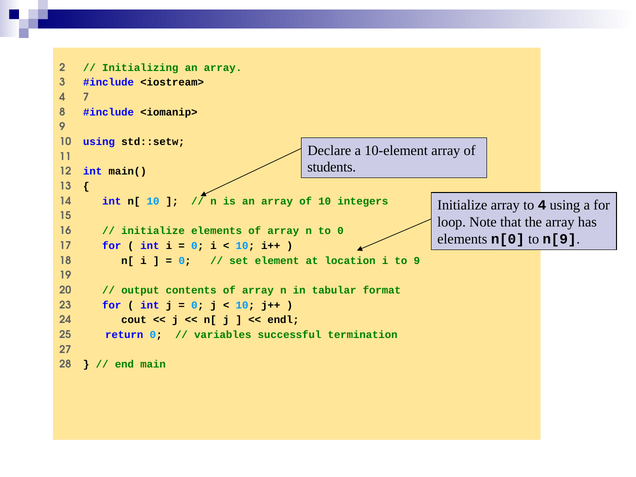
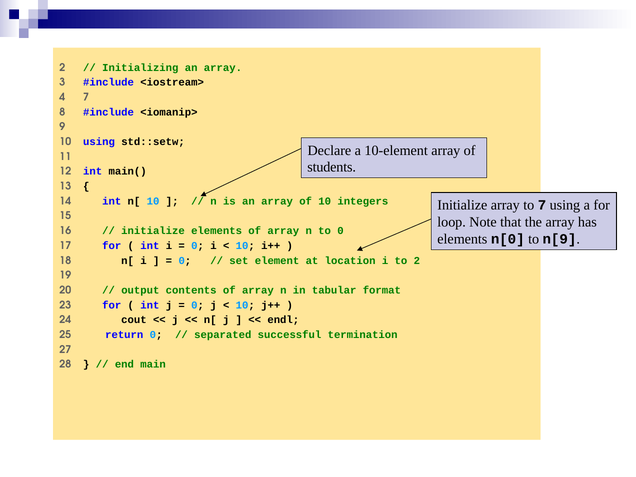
to 4: 4 -> 7
to 9: 9 -> 2
variables: variables -> separated
